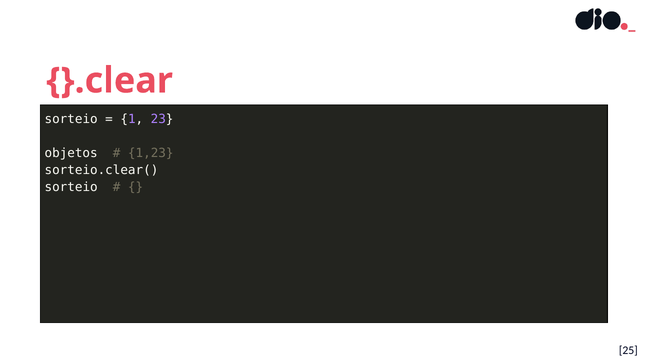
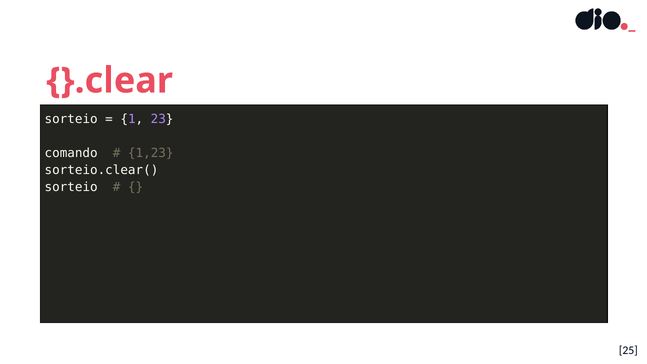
objetos: objetos -> comando
